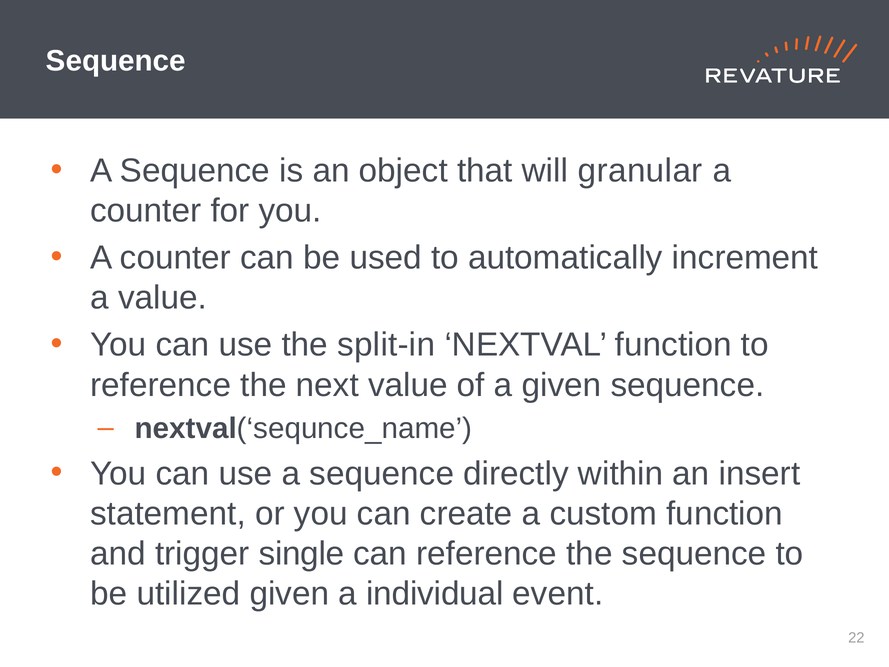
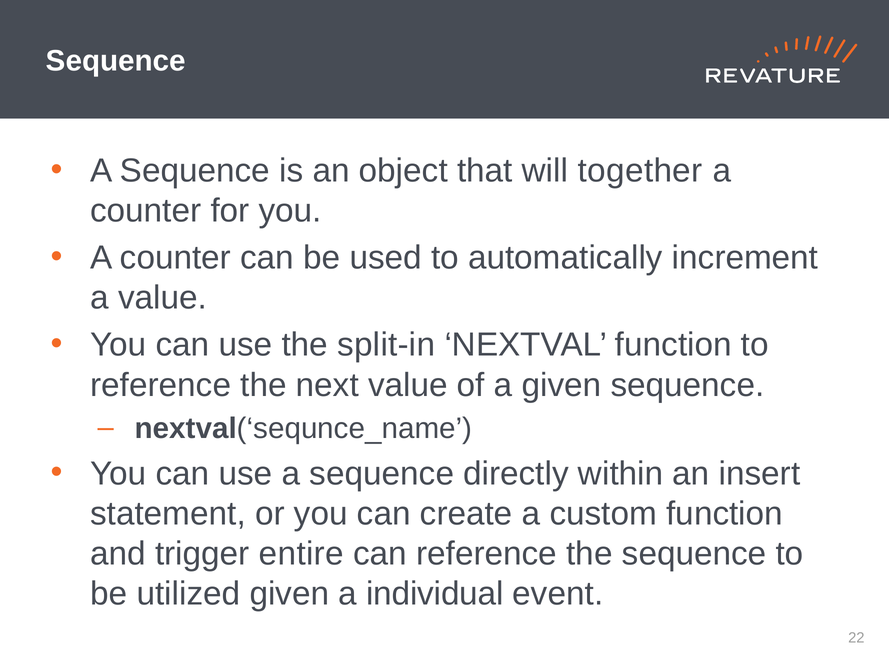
granular: granular -> together
single: single -> entire
